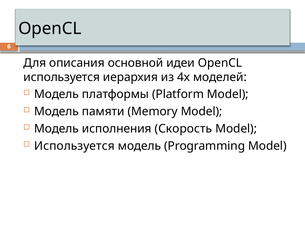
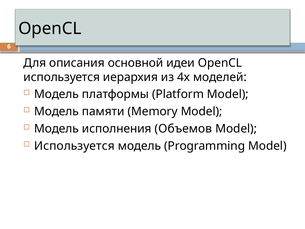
Скорость: Скорость -> Объемов
